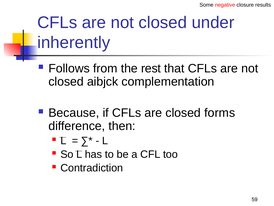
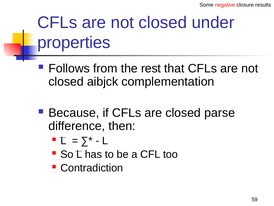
inherently: inherently -> properties
forms: forms -> parse
